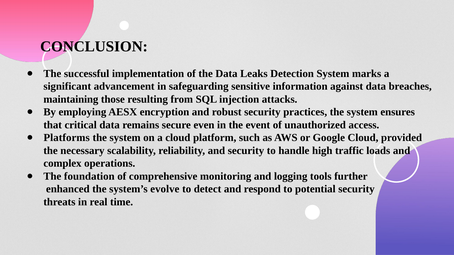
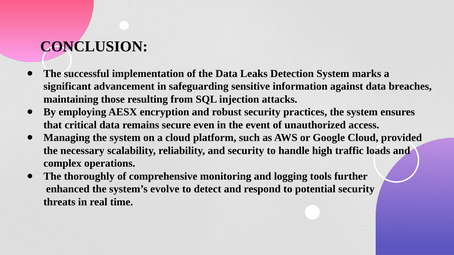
Platforms: Platforms -> Managing
foundation: foundation -> thoroughly
